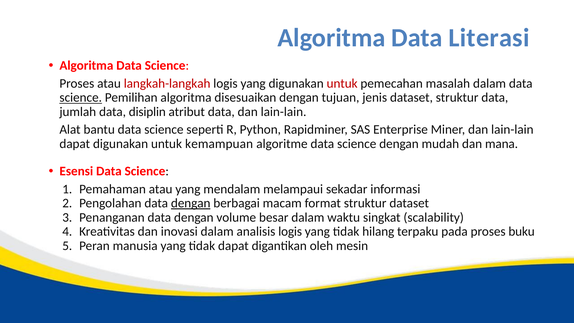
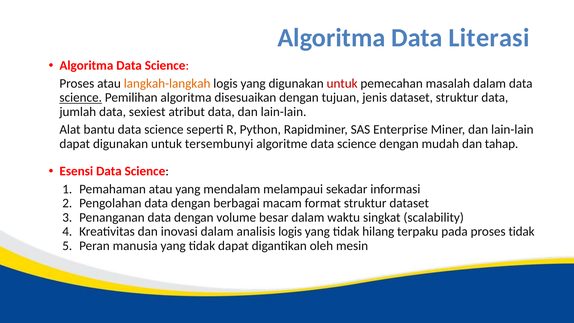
langkah-langkah colour: red -> orange
disiplin: disiplin -> sexiest
kemampuan: kemampuan -> tersembunyi
mana: mana -> tahap
dengan at (191, 203) underline: present -> none
proses buku: buku -> tidak
